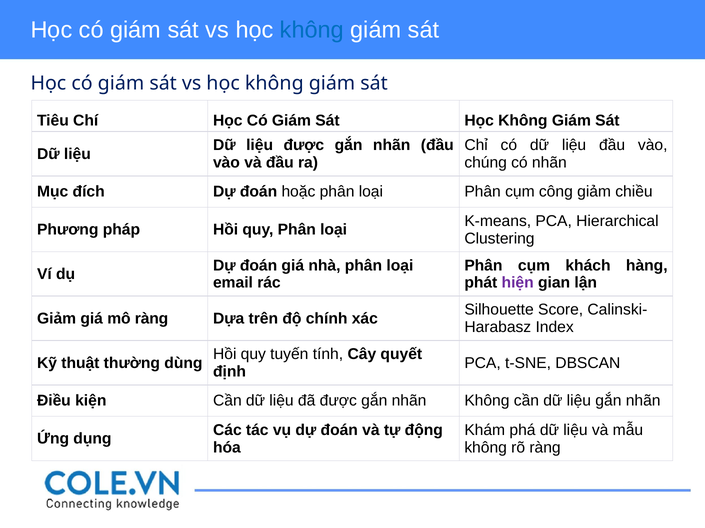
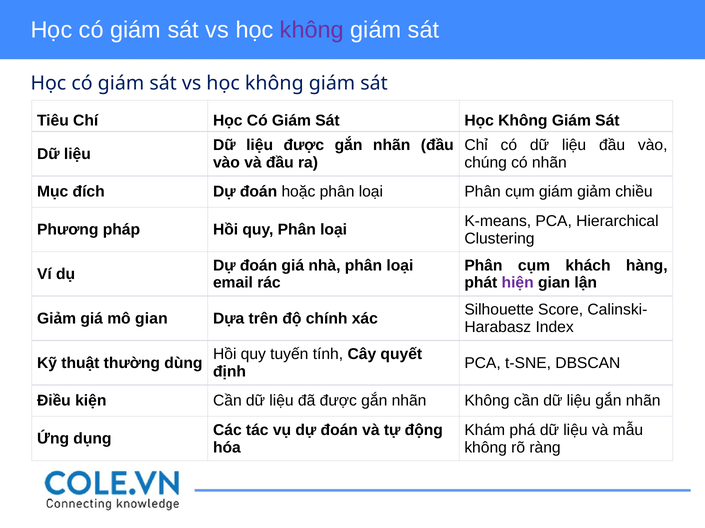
không at (312, 30) colour: blue -> purple
cụm công: công -> giám
mô ràng: ràng -> gian
